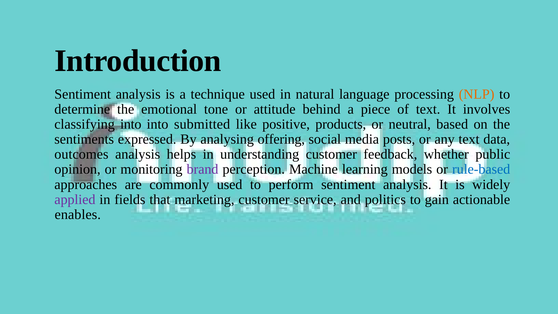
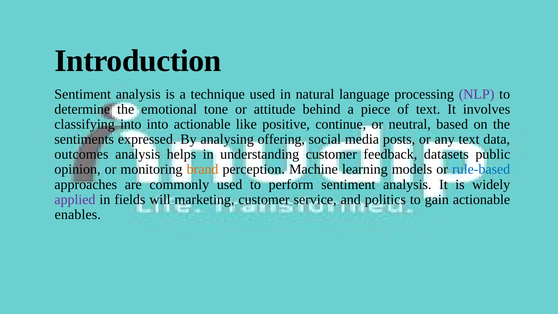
NLP colour: orange -> purple
into submitted: submitted -> actionable
products: products -> continue
whether: whether -> datasets
brand colour: purple -> orange
that: that -> will
